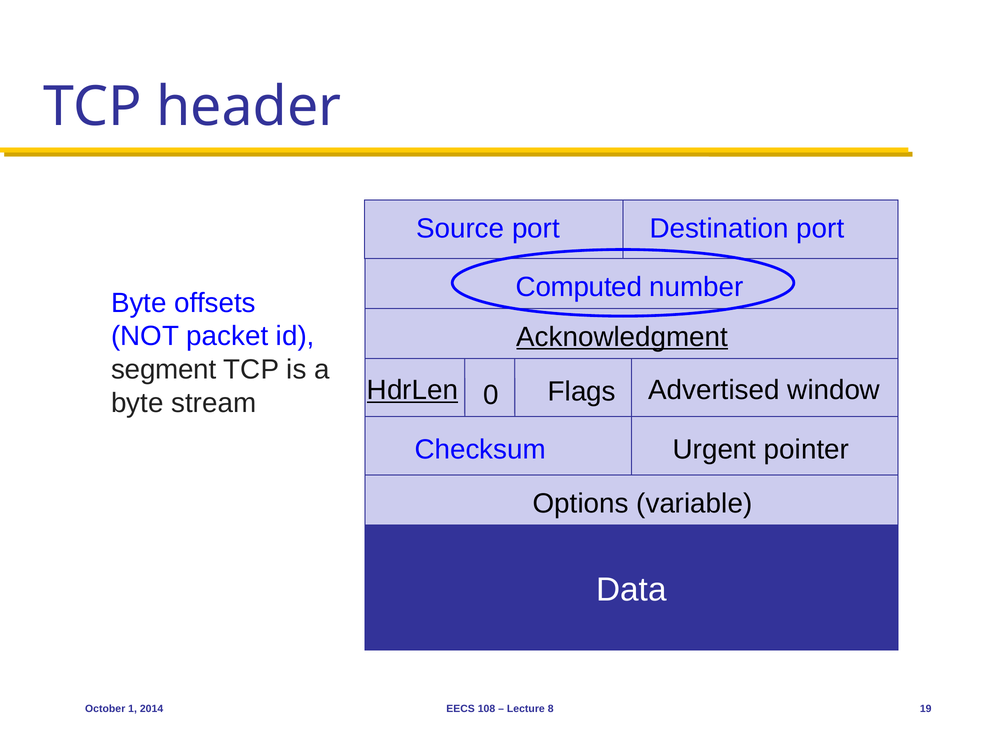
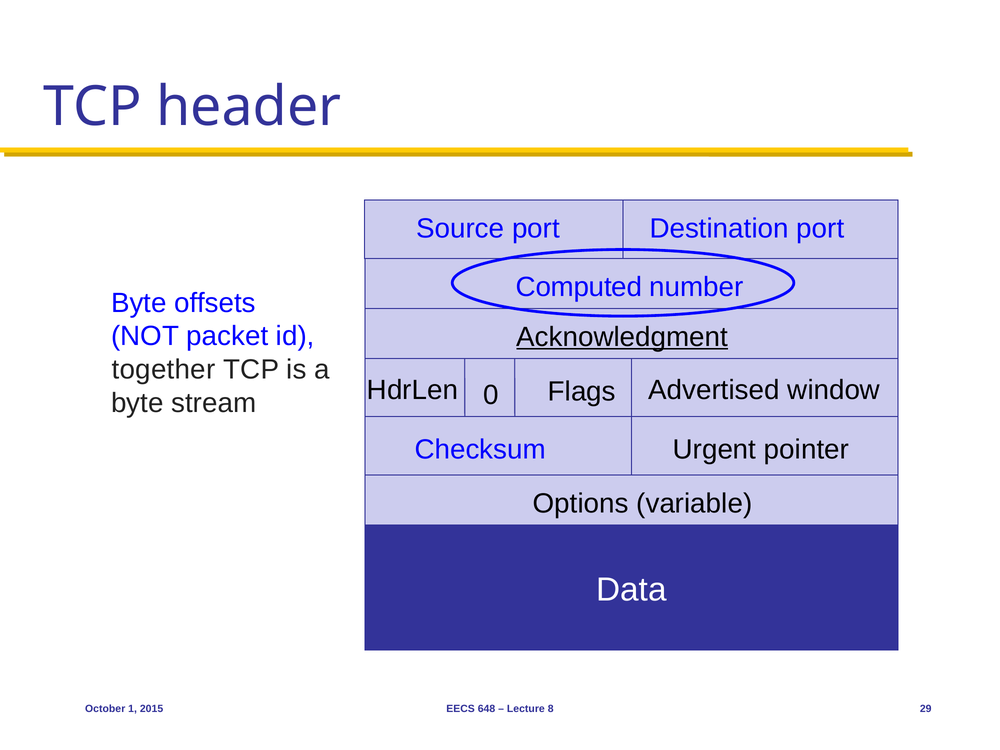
segment: segment -> together
HdrLen underline: present -> none
2014: 2014 -> 2015
108: 108 -> 648
19: 19 -> 29
